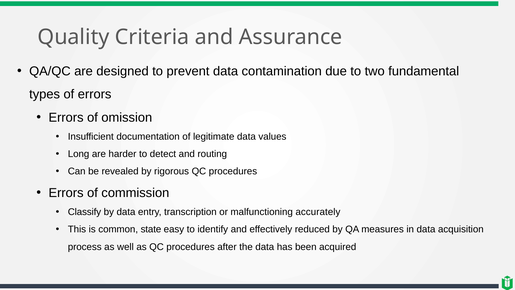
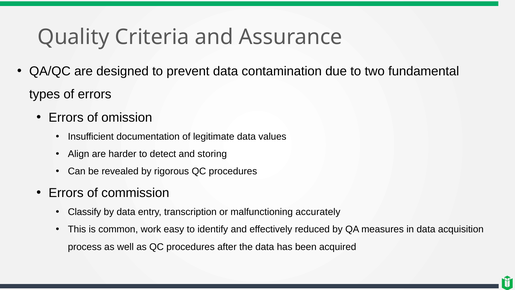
Long: Long -> Align
routing: routing -> storing
state: state -> work
